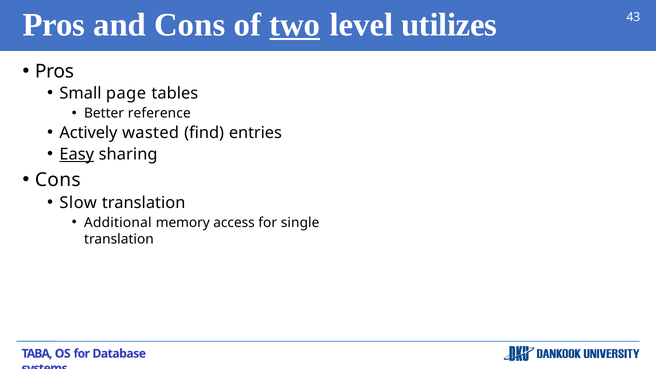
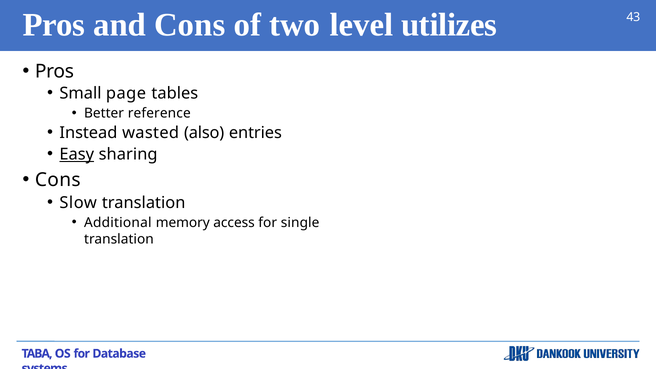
two underline: present -> none
Actively: Actively -> Instead
find: find -> also
